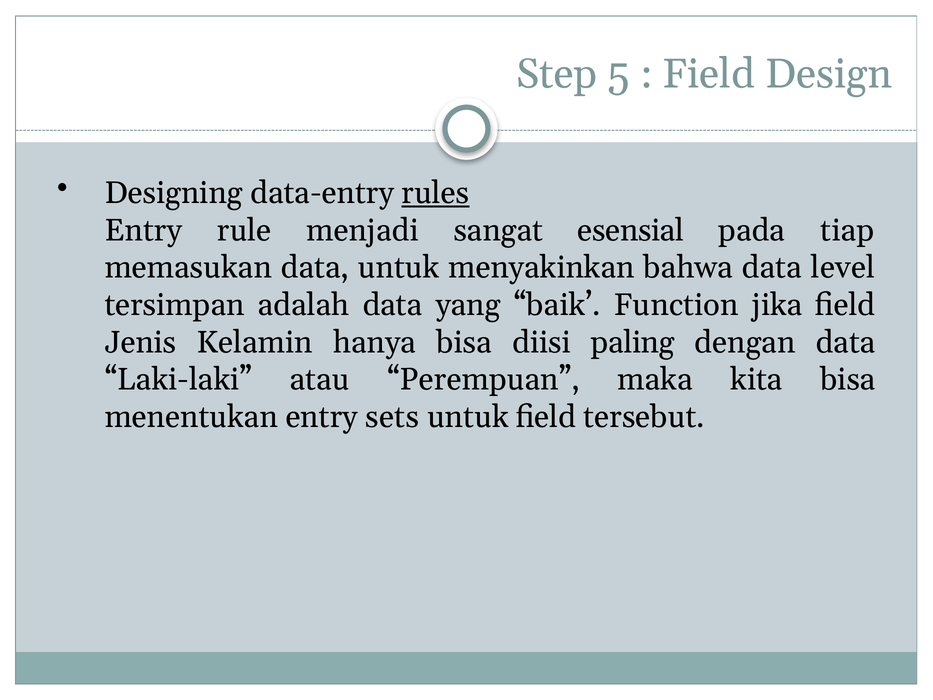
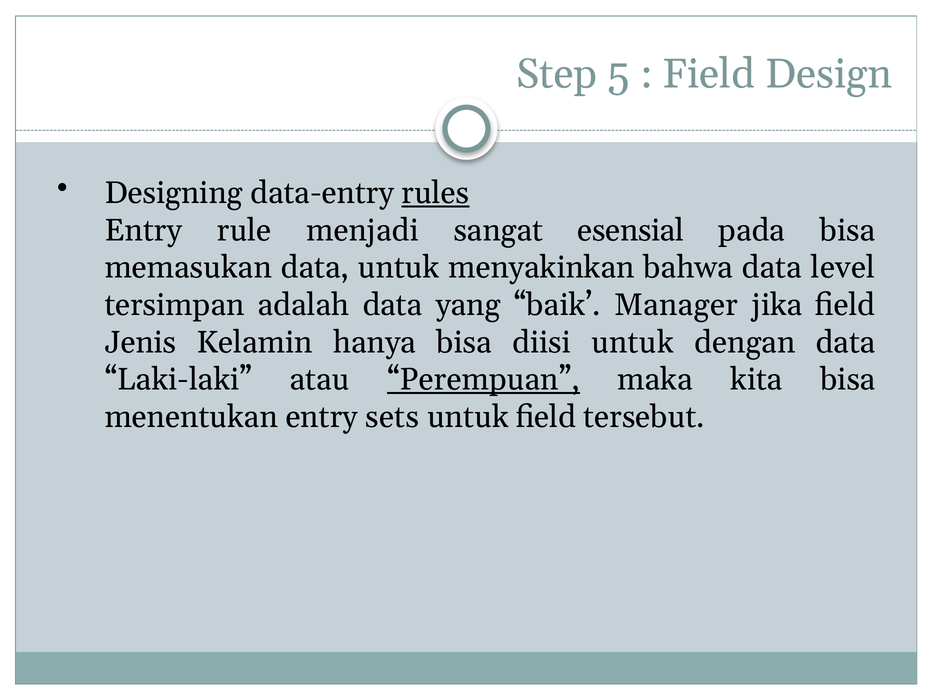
pada tiap: tiap -> bisa
Function: Function -> Manager
diisi paling: paling -> untuk
Perempuan underline: none -> present
